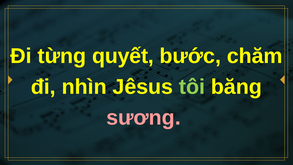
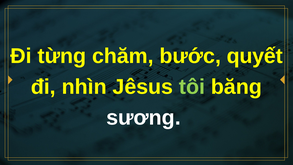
quyết: quyết -> chăm
chăm: chăm -> quyết
sương colour: pink -> white
